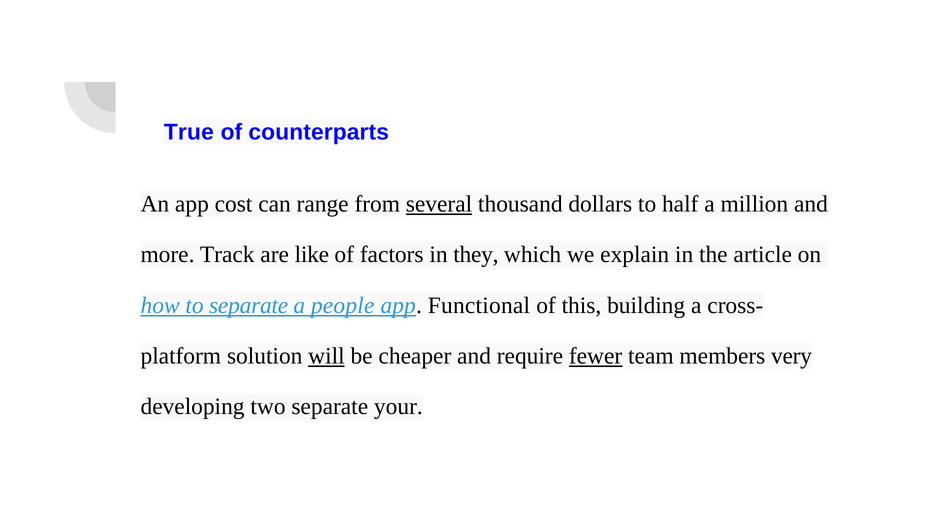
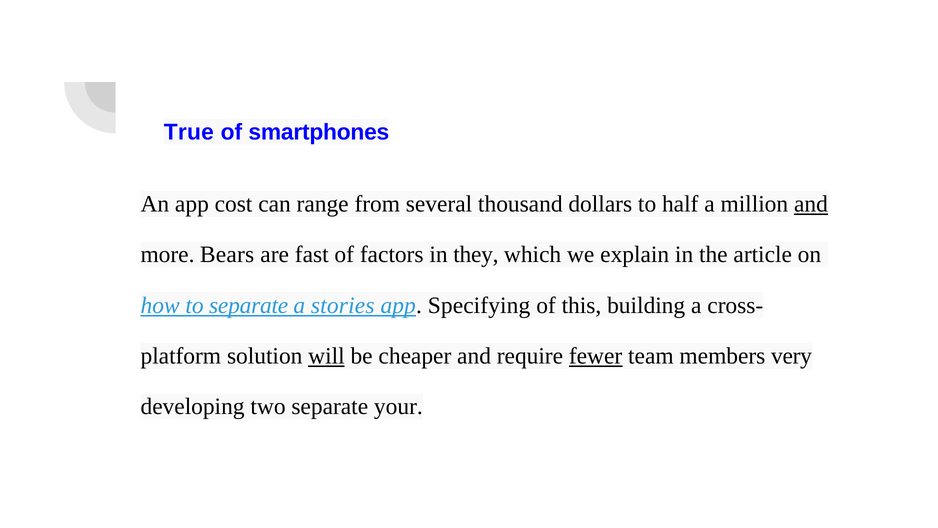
counterparts: counterparts -> smartphones
several underline: present -> none
and at (811, 204) underline: none -> present
Track: Track -> Bears
like: like -> fast
people: people -> stories
Functional: Functional -> Specifying
